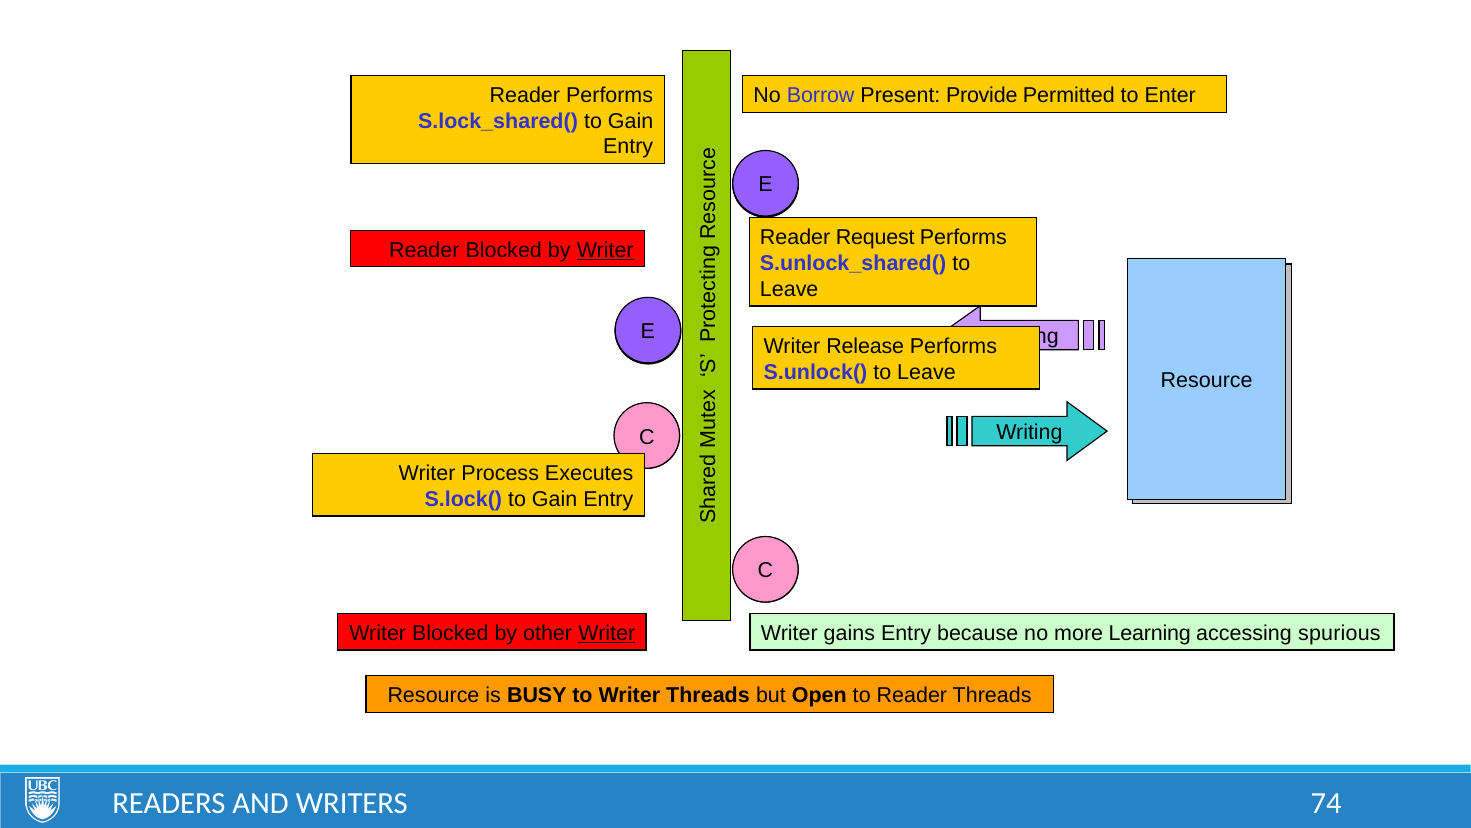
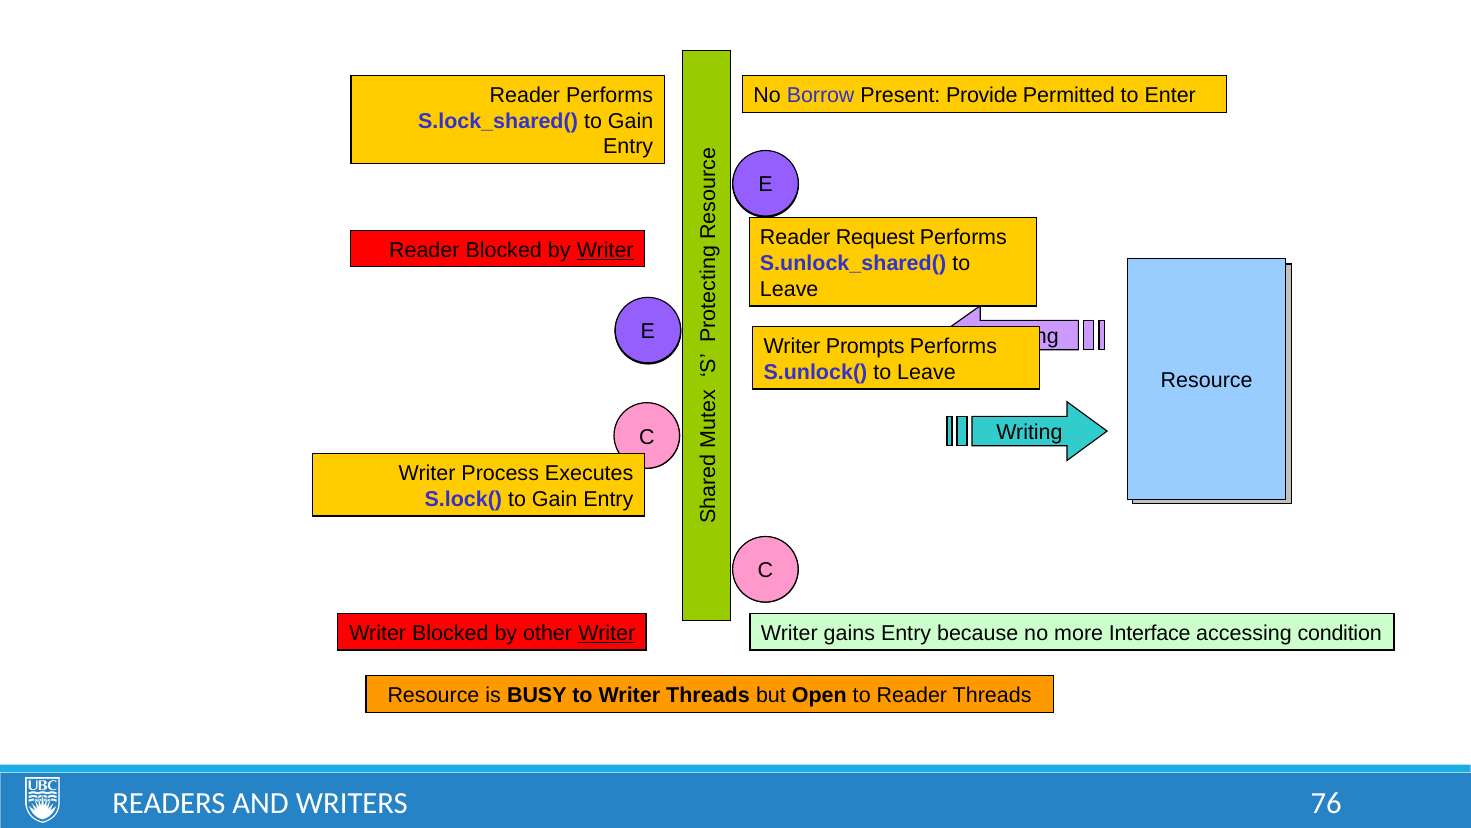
Release: Release -> Prompts
Learning: Learning -> Interface
spurious: spurious -> condition
74: 74 -> 76
